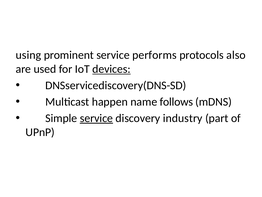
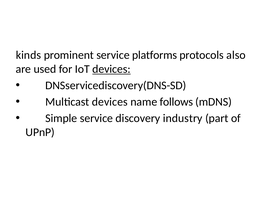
using: using -> kinds
performs: performs -> platforms
Multicast happen: happen -> devices
service at (96, 118) underline: present -> none
